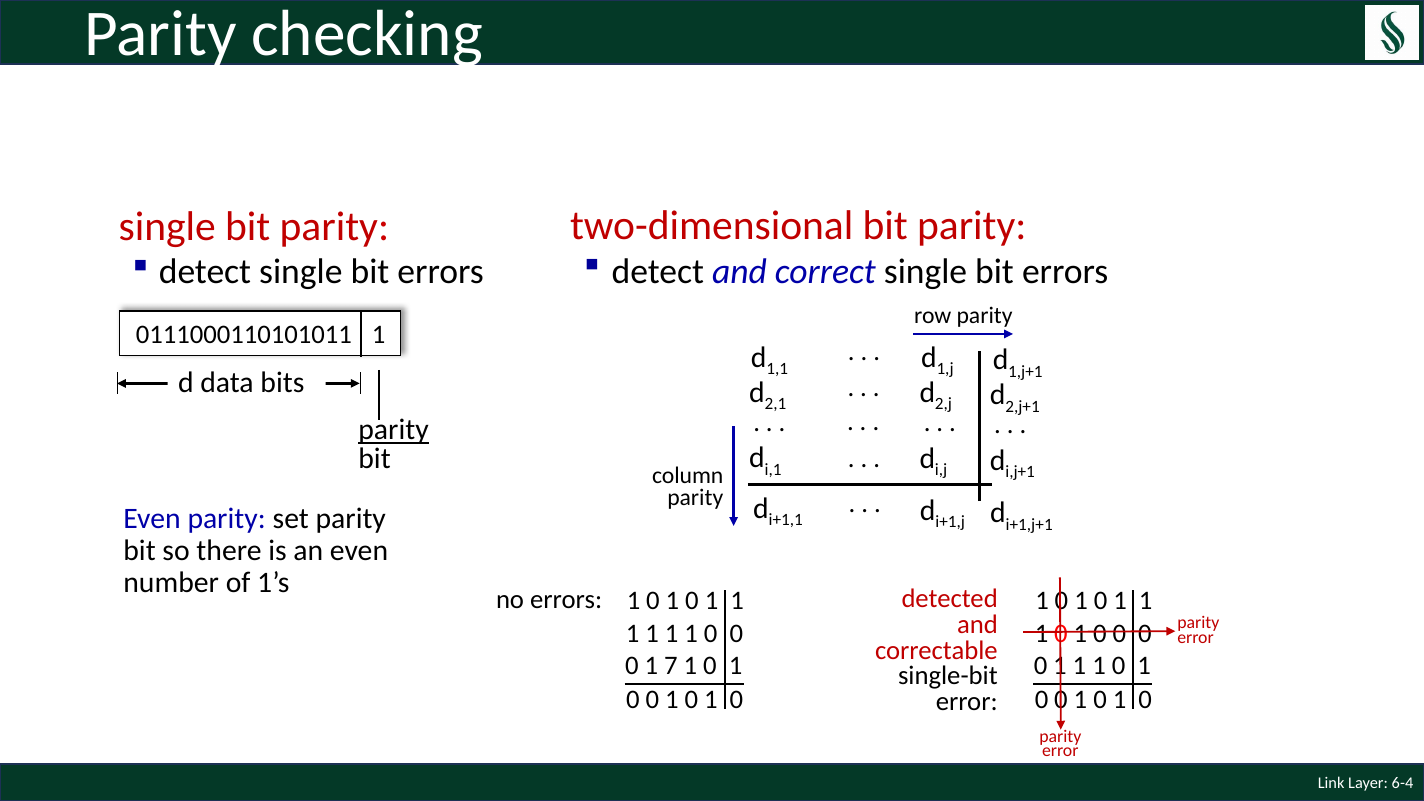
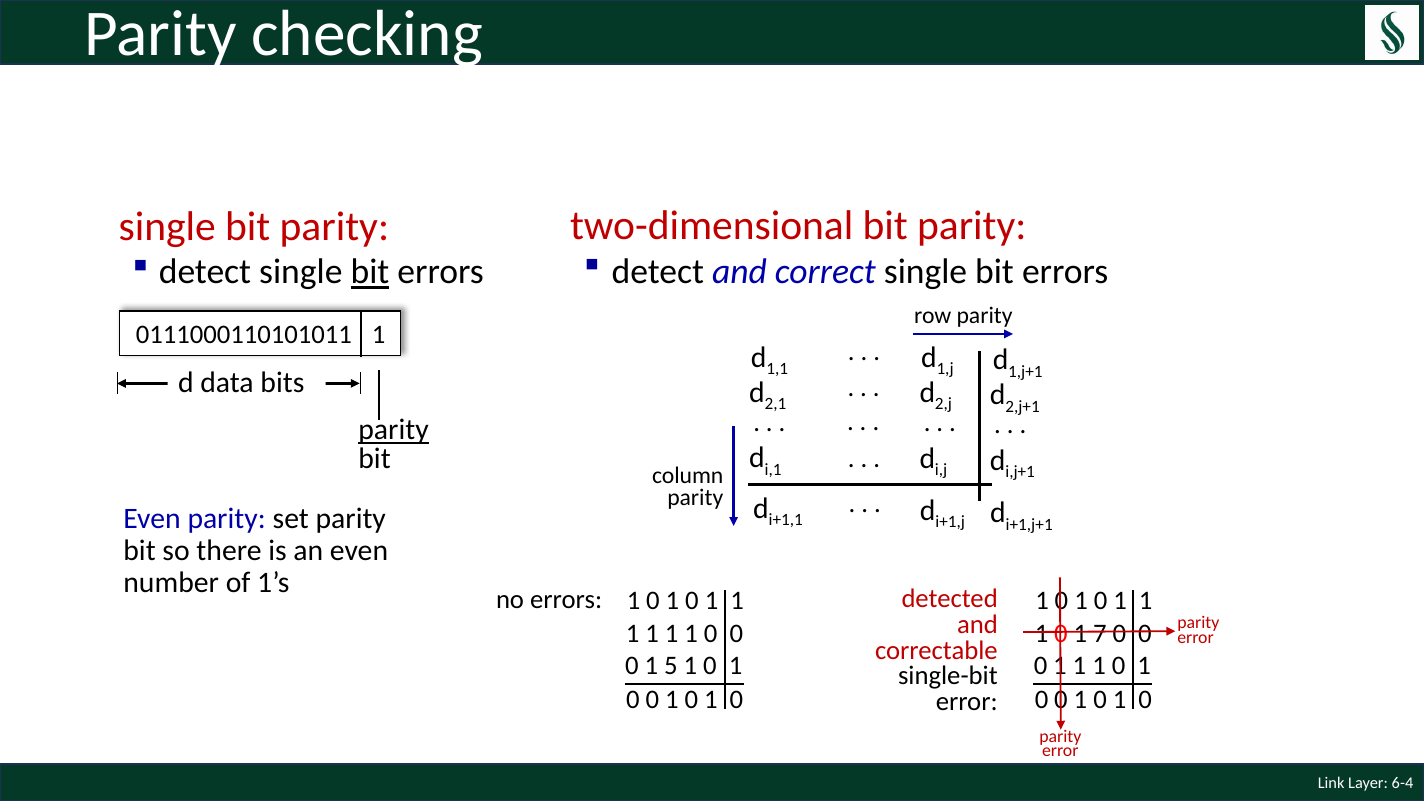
bit at (370, 272) underline: none -> present
0 at (1100, 634): 0 -> 7
7: 7 -> 5
